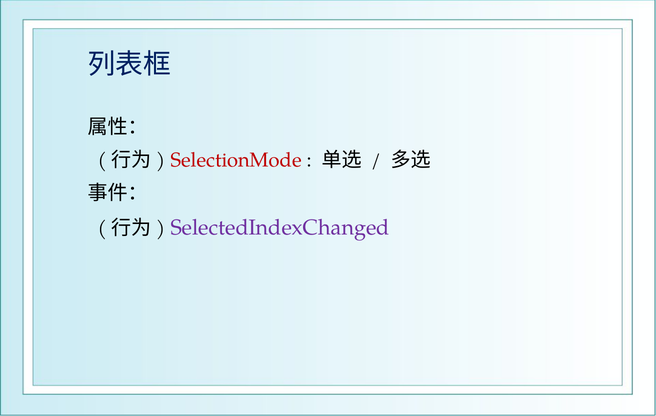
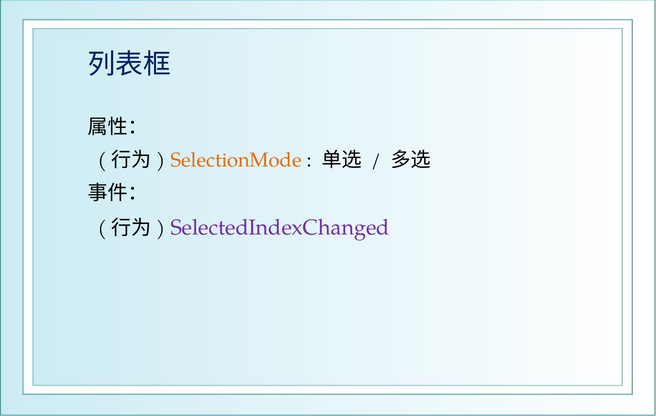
SelectionMode colour: red -> orange
